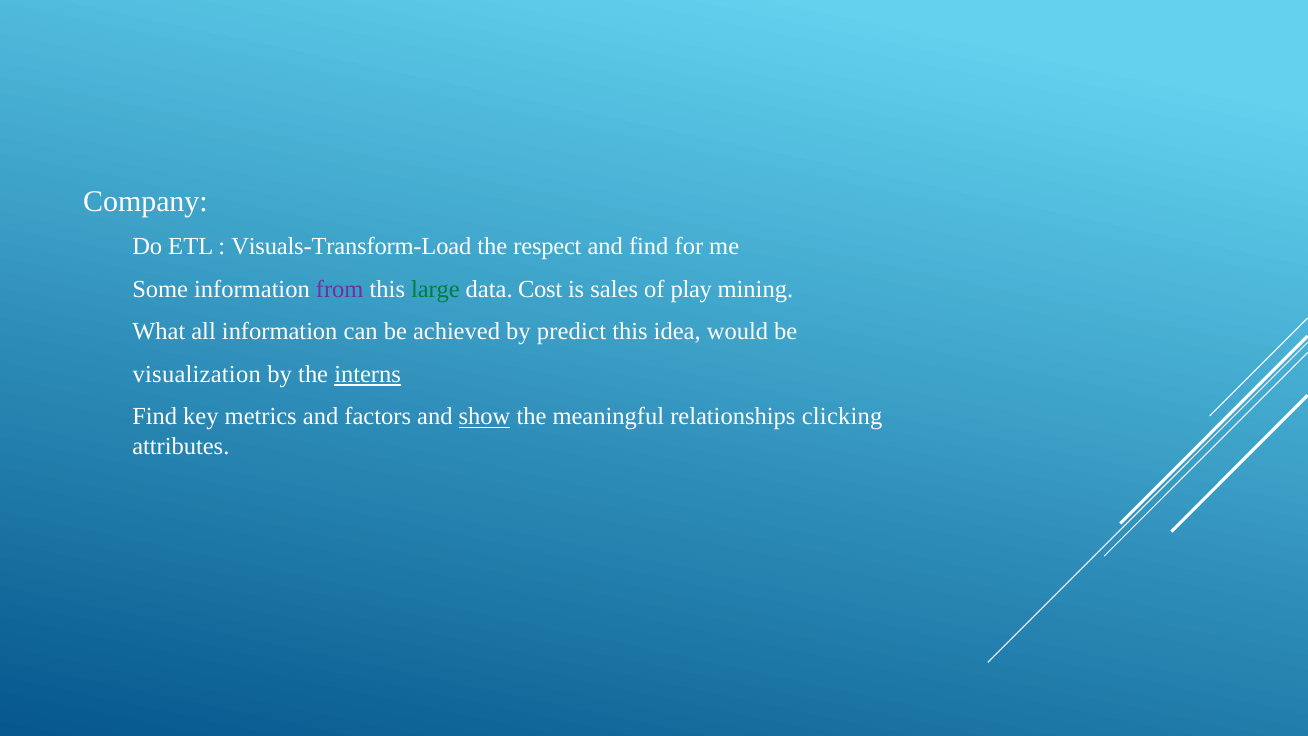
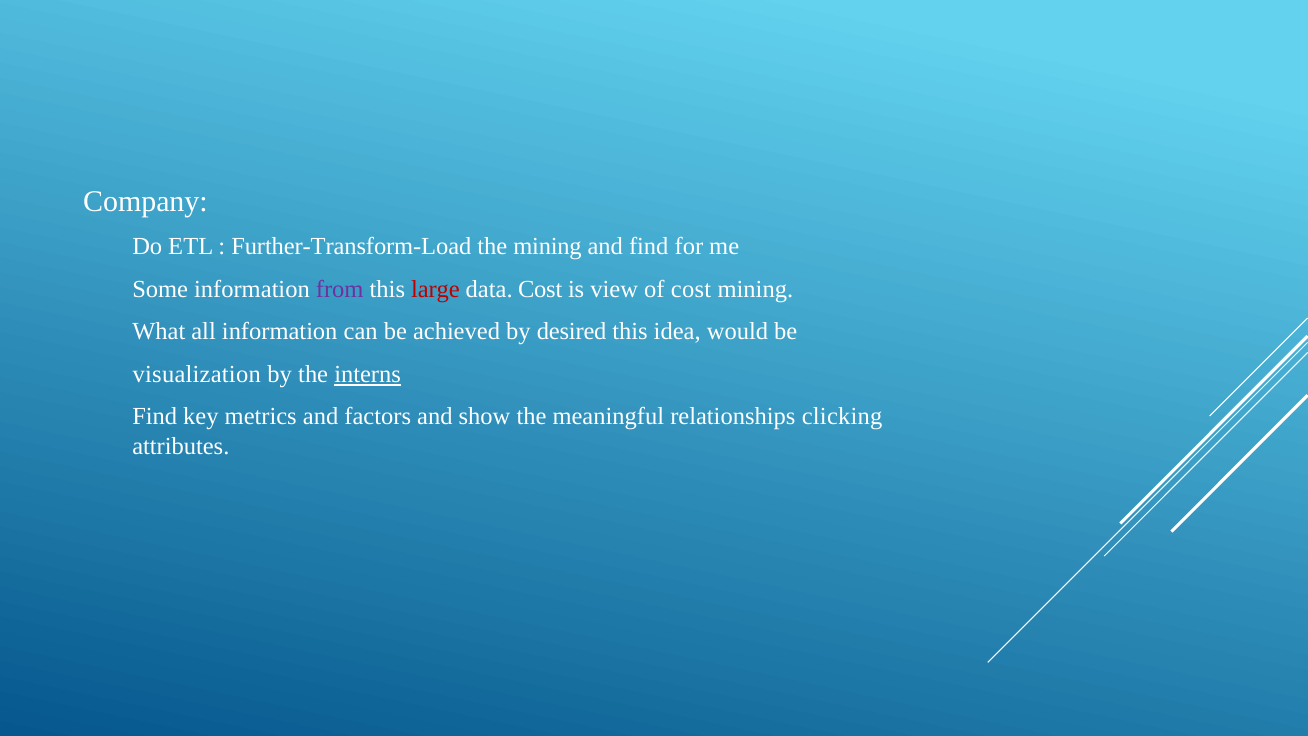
Visuals-Transform-Load: Visuals-Transform-Load -> Further-Transform-Load
the respect: respect -> mining
large colour: green -> red
sales: sales -> view
of play: play -> cost
predict: predict -> desired
show underline: present -> none
